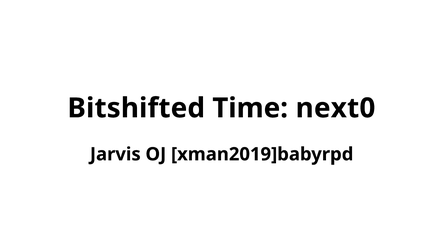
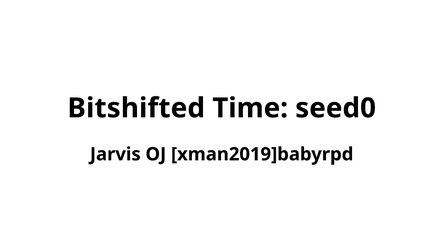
next0: next0 -> seed0
